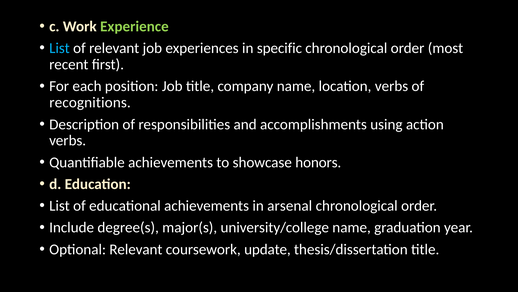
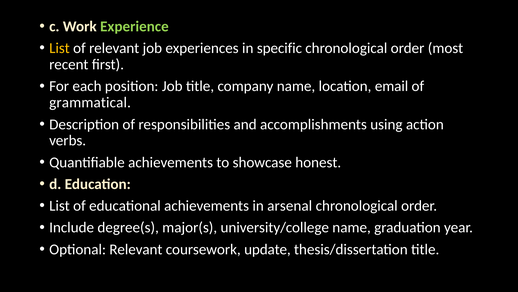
List at (59, 48) colour: light blue -> yellow
location verbs: verbs -> email
recognitions: recognitions -> grammatical
honors: honors -> honest
